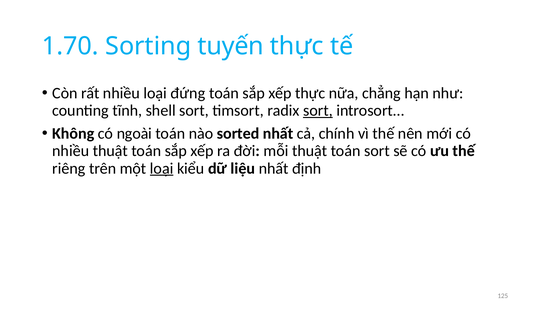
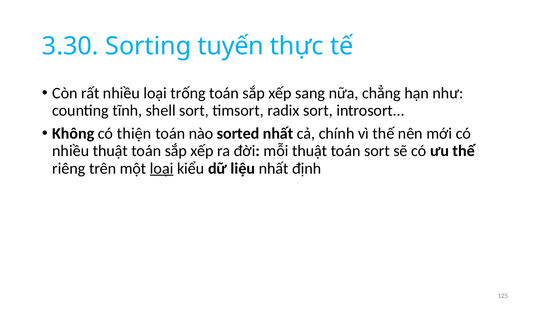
1.70: 1.70 -> 3.30
đứng: đứng -> trống
xếp thực: thực -> sang
sort at (318, 110) underline: present -> none
ngoài: ngoài -> thiện
